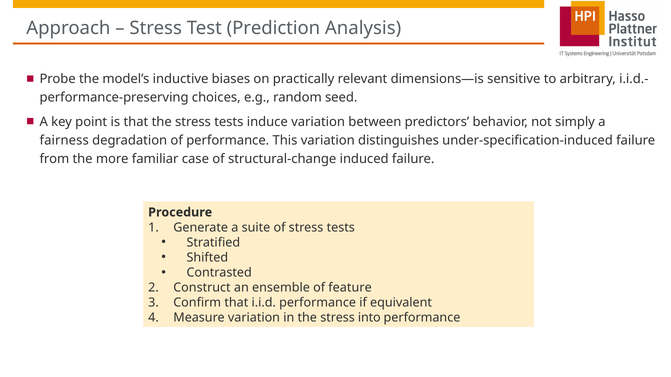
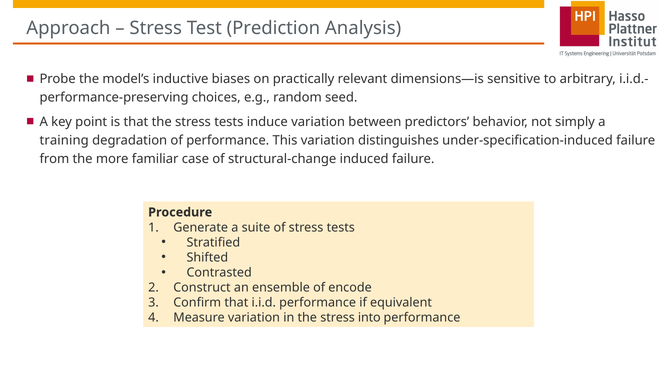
fairness: fairness -> training
feature: feature -> encode
